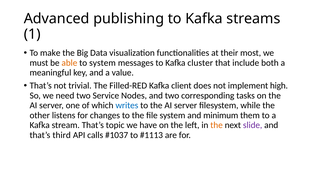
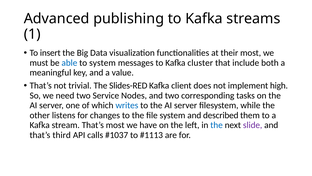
make: make -> insert
able colour: orange -> blue
Filled-RED: Filled-RED -> Slides-RED
minimum: minimum -> described
That’s topic: topic -> most
the at (217, 125) colour: orange -> blue
